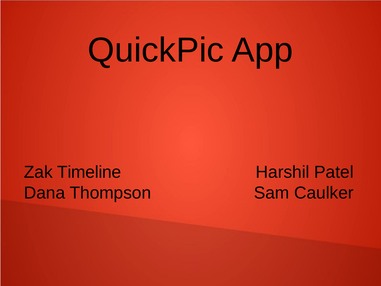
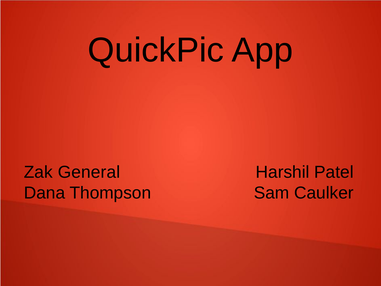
Timeline: Timeline -> General
